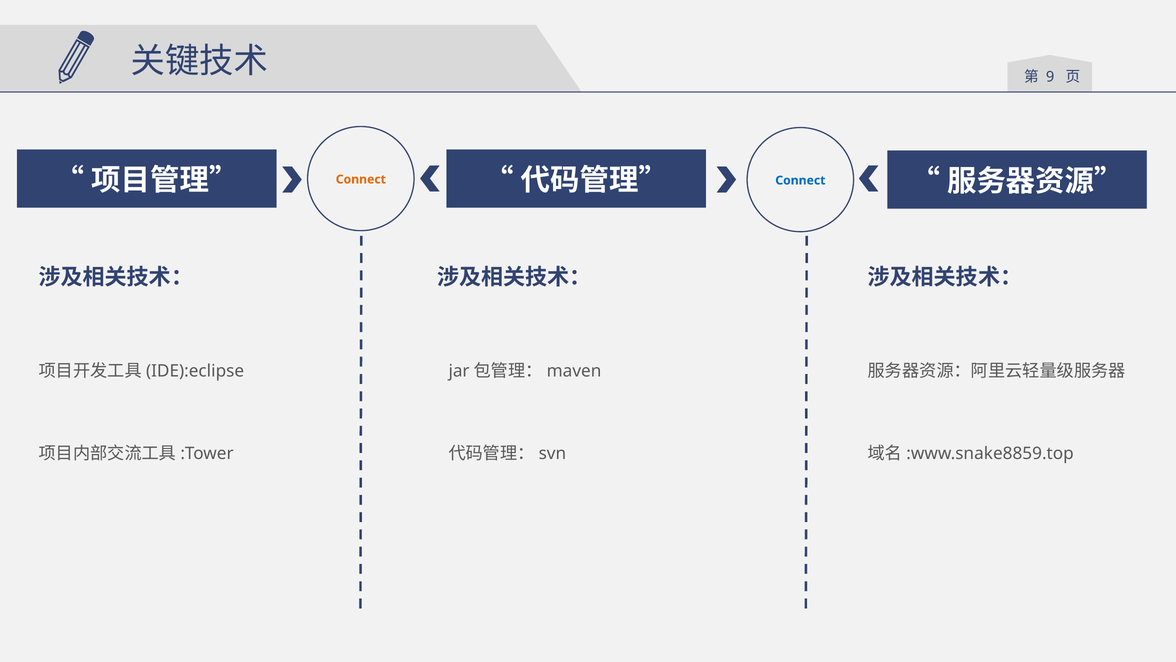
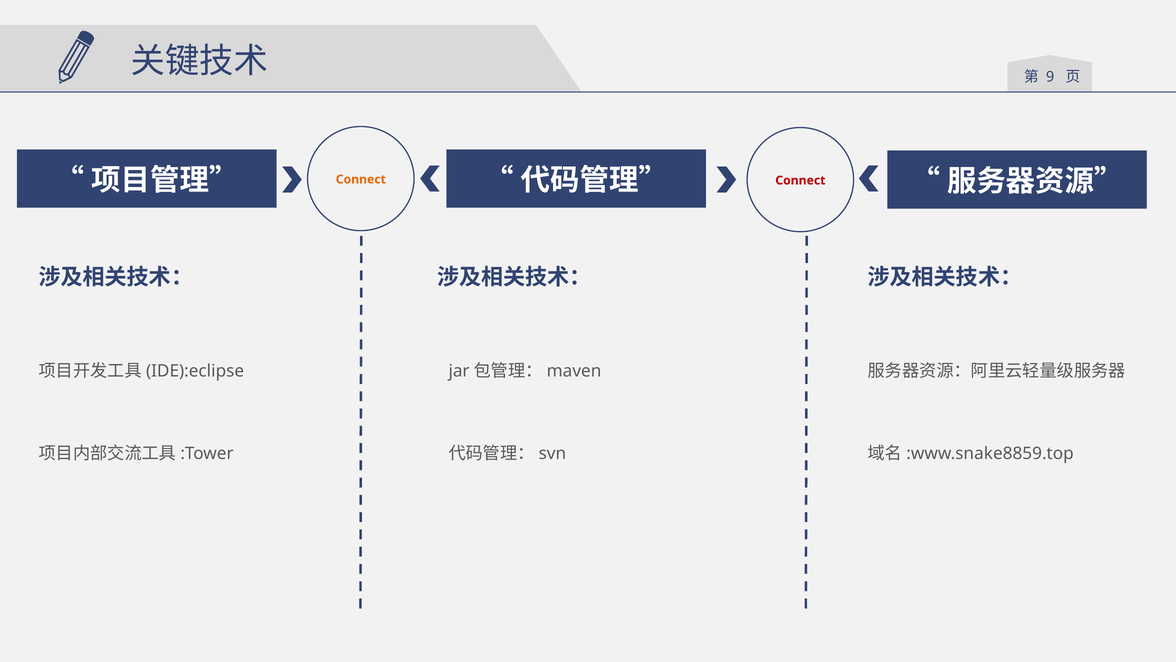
Connect at (800, 180) colour: blue -> red
